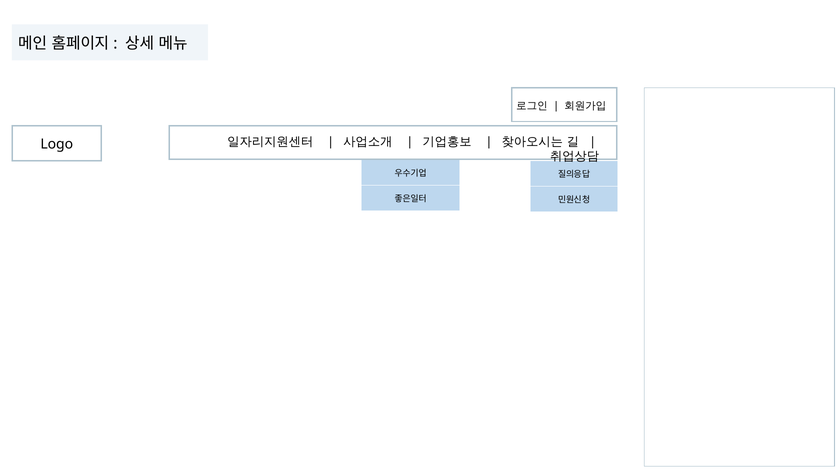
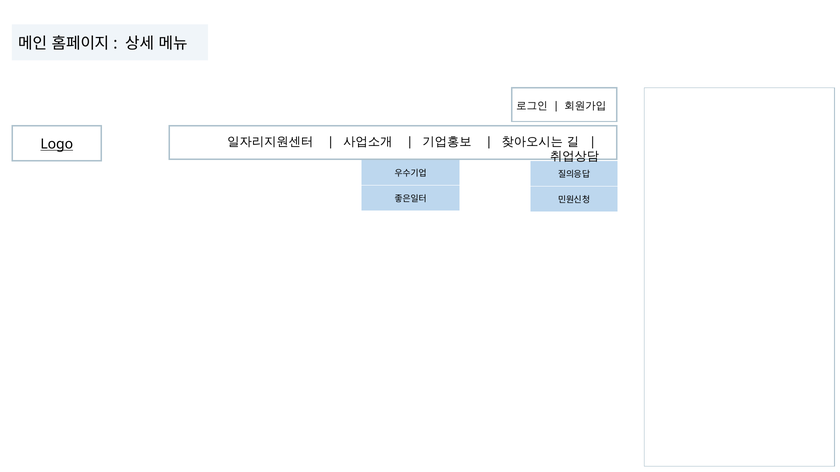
Logo underline: none -> present
